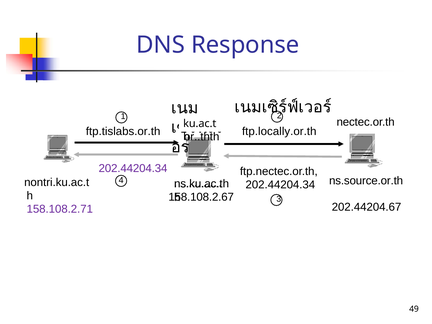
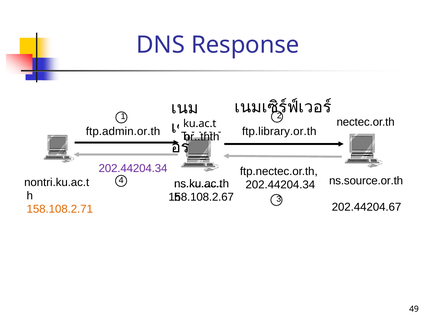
ftp.tislabs.or.th: ftp.tislabs.or.th -> ftp.admin.or.th
ftp.locally.or.th: ftp.locally.or.th -> ftp.library.or.th
158.108.2.71 colour: purple -> orange
